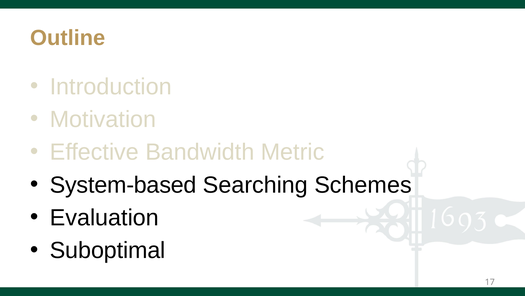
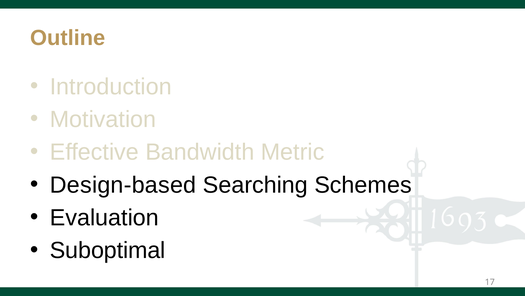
System-based: System-based -> Design-based
